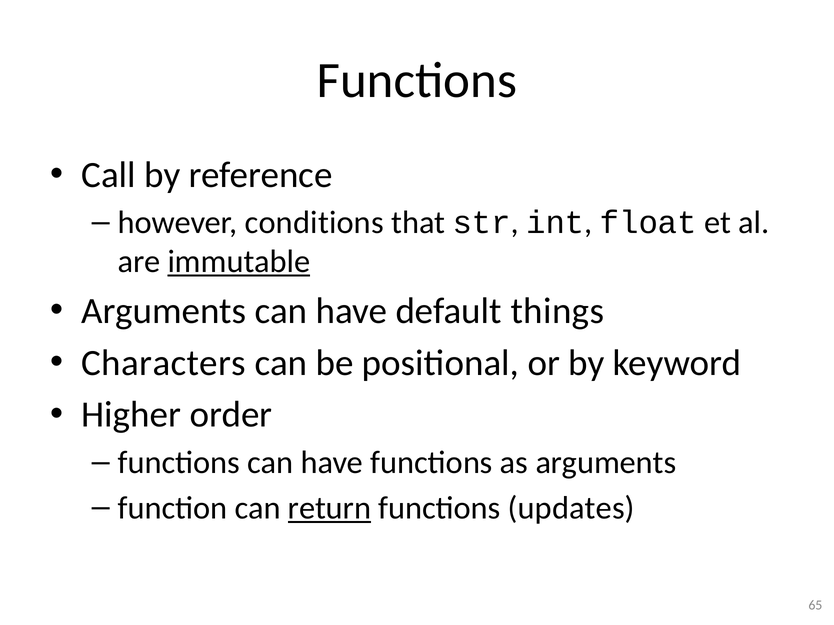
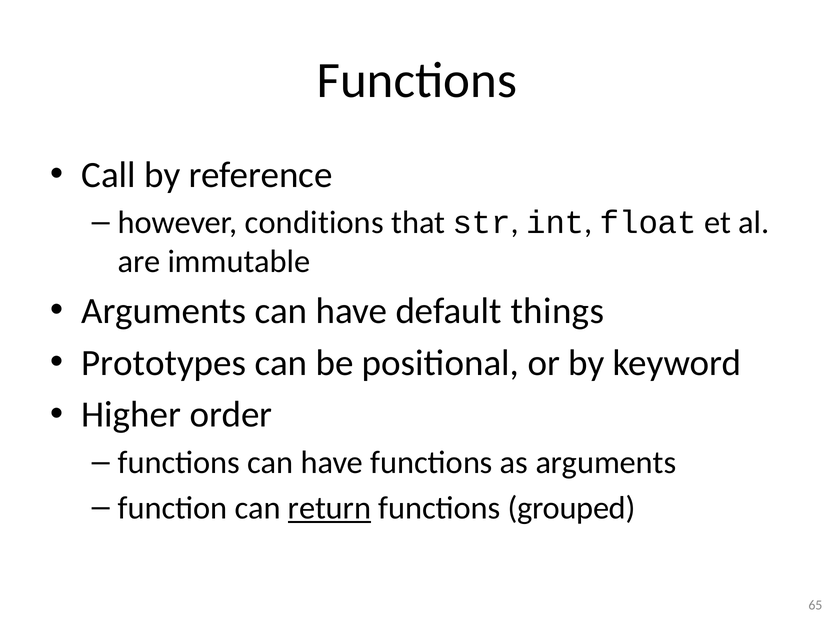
immutable underline: present -> none
Characters: Characters -> Prototypes
updates: updates -> grouped
